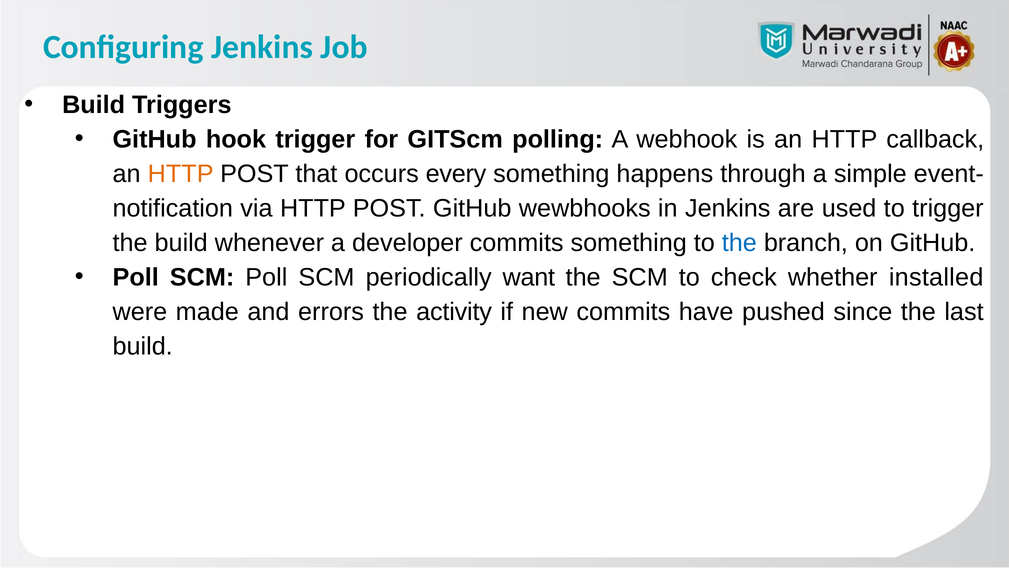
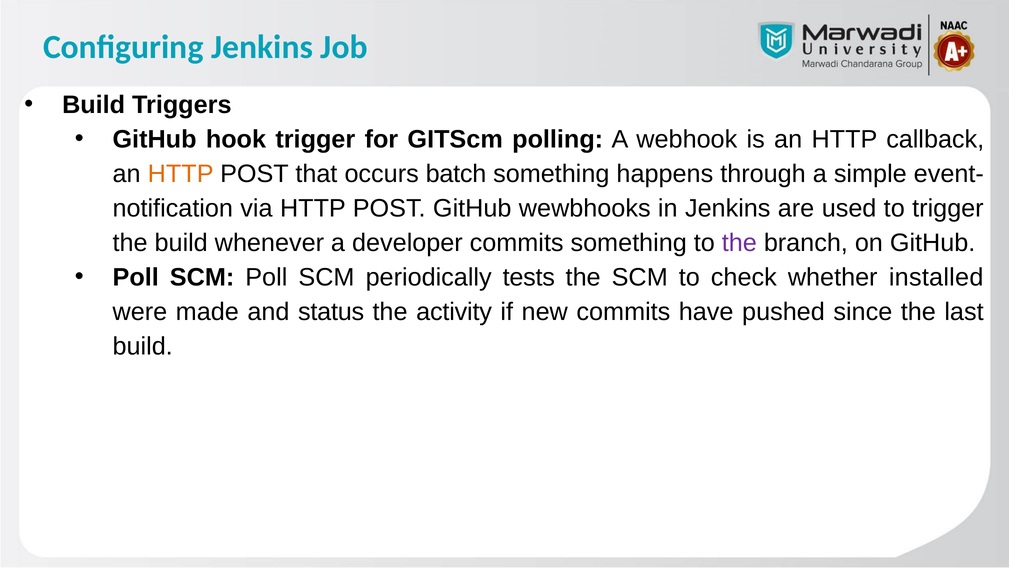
every: every -> batch
the at (739, 243) colour: blue -> purple
want: want -> tests
errors: errors -> status
